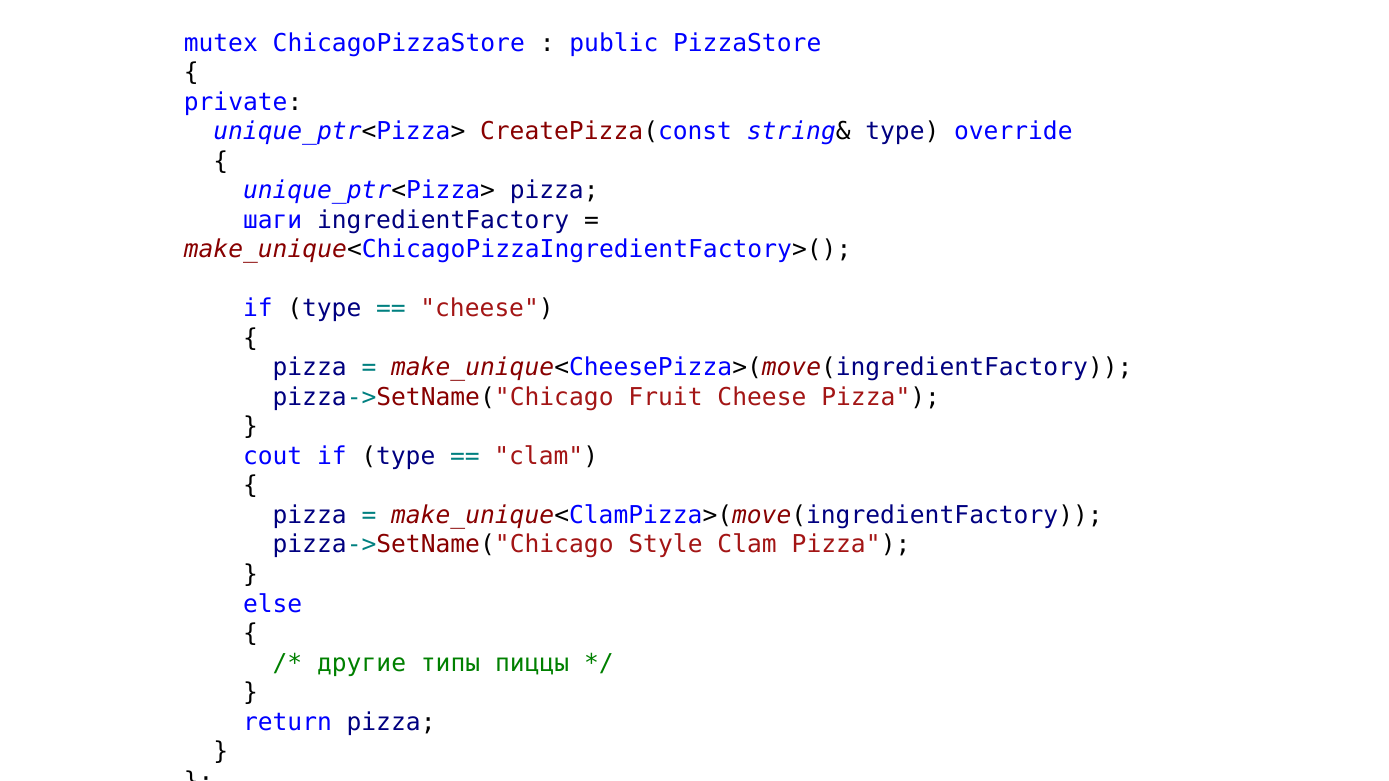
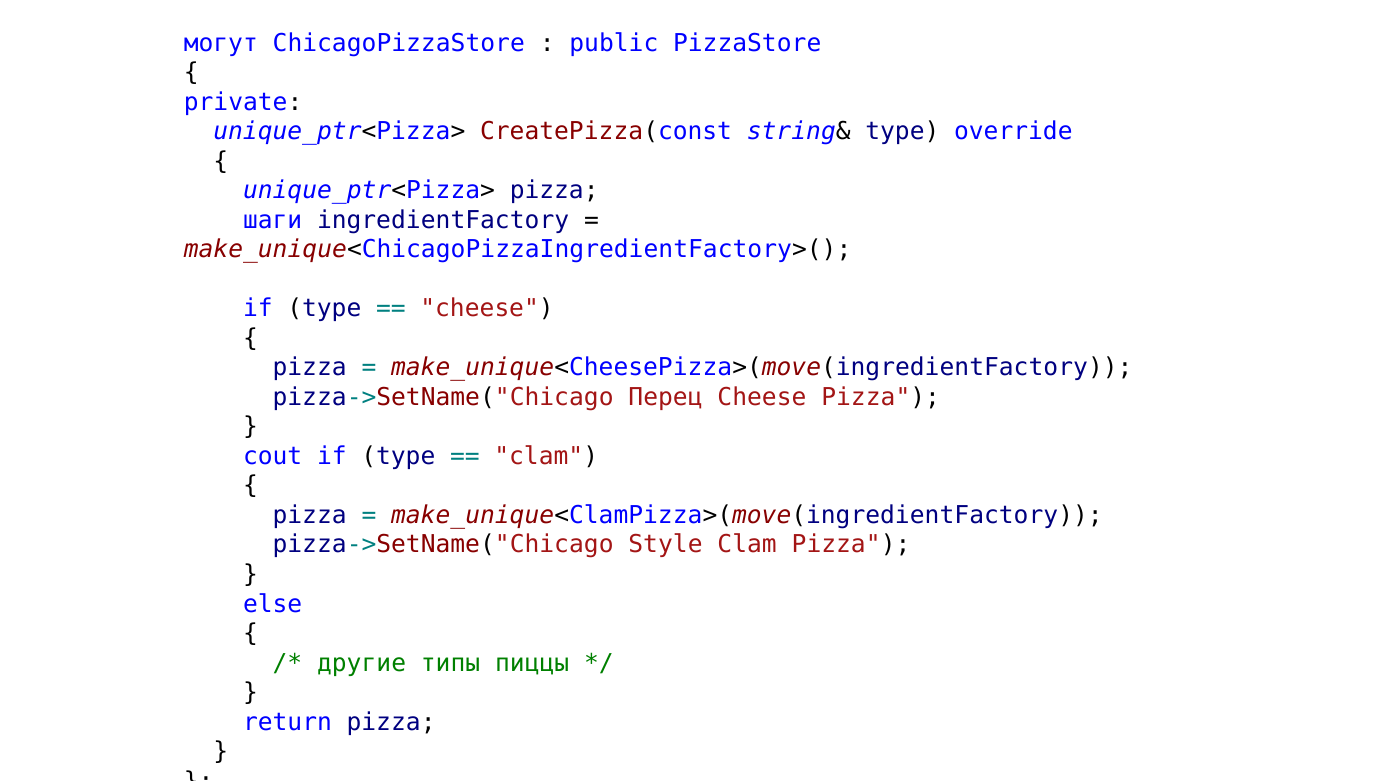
mutex: mutex -> могут
Fruit: Fruit -> Перец
